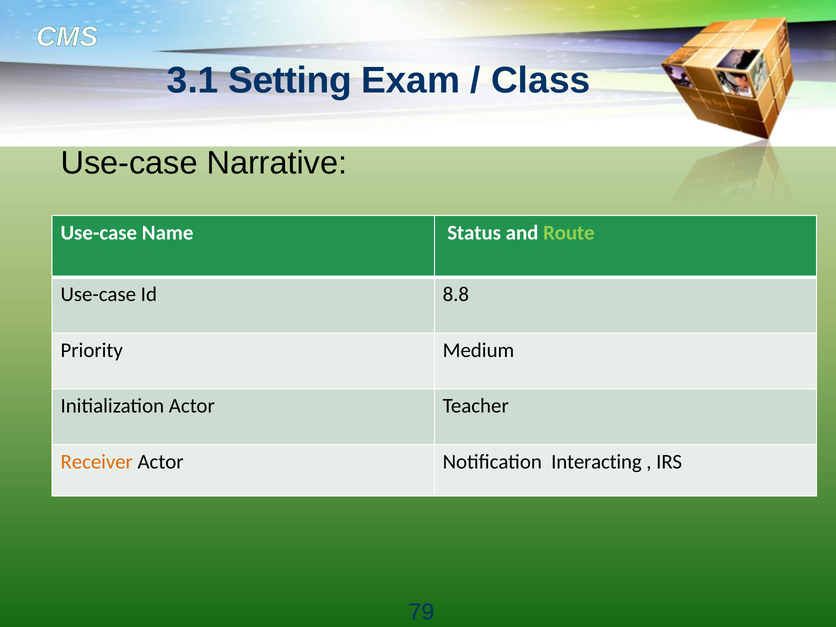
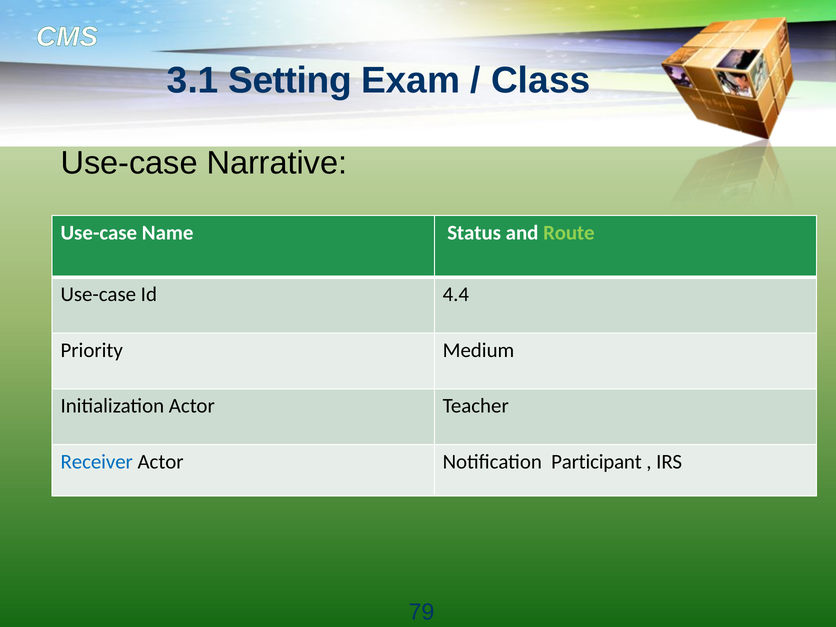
8.8: 8.8 -> 4.4
Receiver colour: orange -> blue
Interacting: Interacting -> Participant
